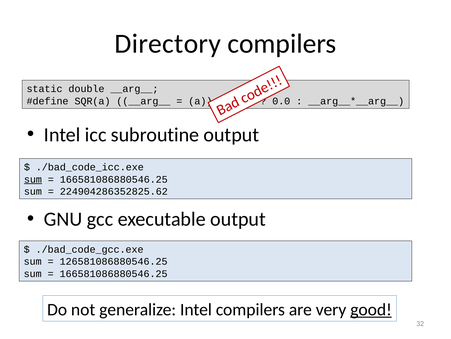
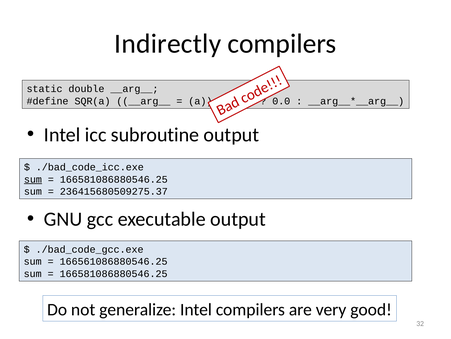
Directory: Directory -> Indirectly
224904286352825.62: 224904286352825.62 -> 236415680509275.37
126581086880546.25: 126581086880546.25 -> 166561086880546.25
good underline: present -> none
